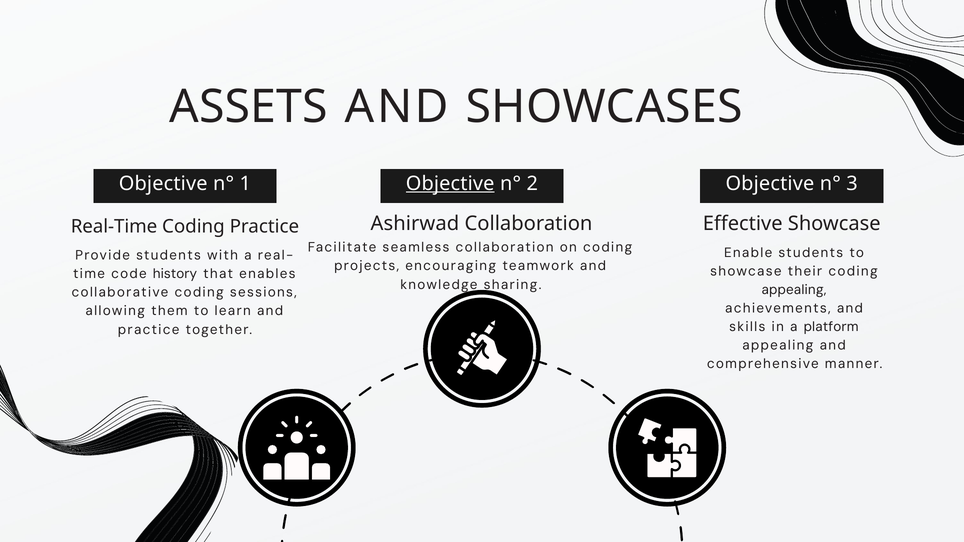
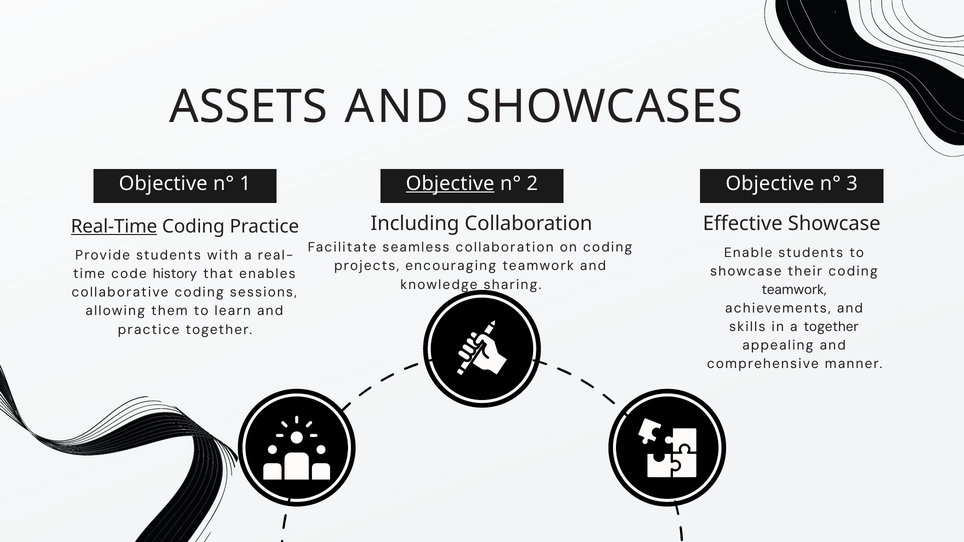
Real-Time underline: none -> present
Ashirwad: Ashirwad -> Including
appealing at (794, 290): appealing -> teamwork
a platform: platform -> together
